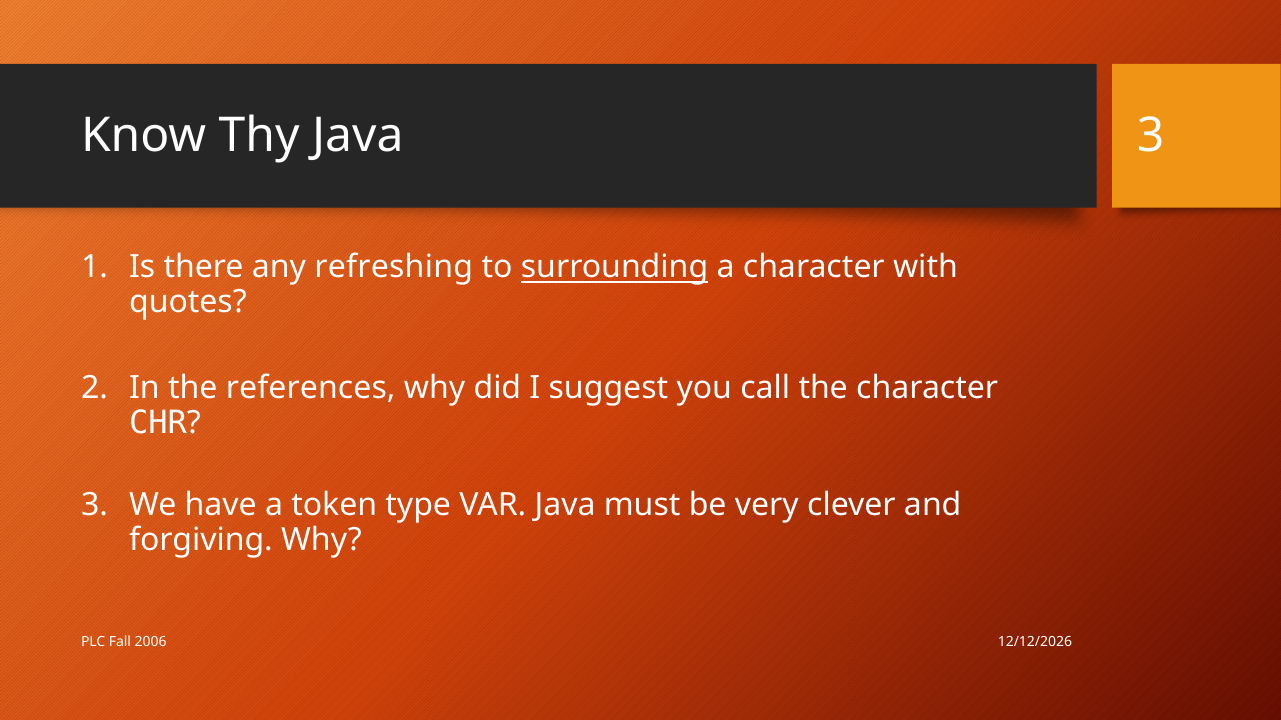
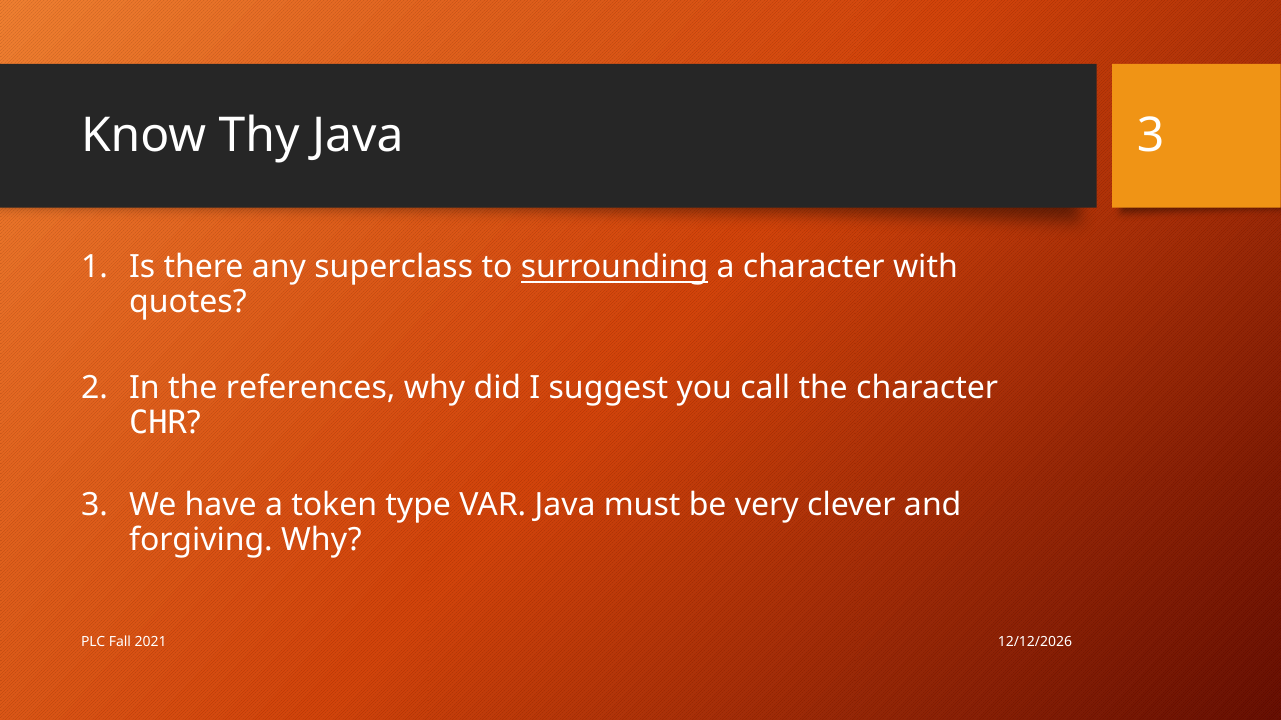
refreshing: refreshing -> superclass
2006: 2006 -> 2021
